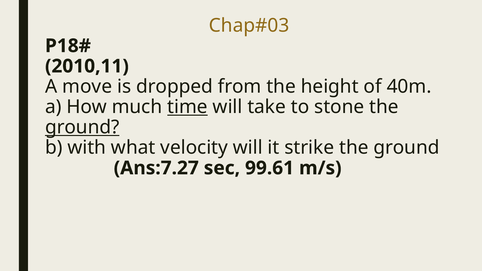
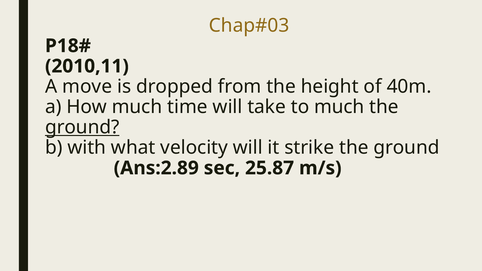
time underline: present -> none
to stone: stone -> much
Ans:7.27: Ans:7.27 -> Ans:2.89
99.61: 99.61 -> 25.87
